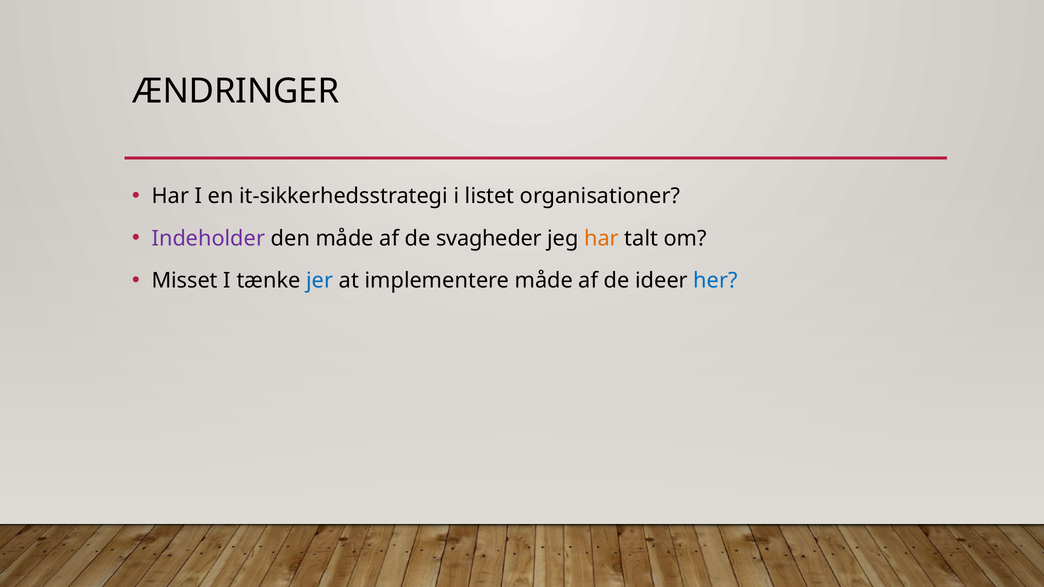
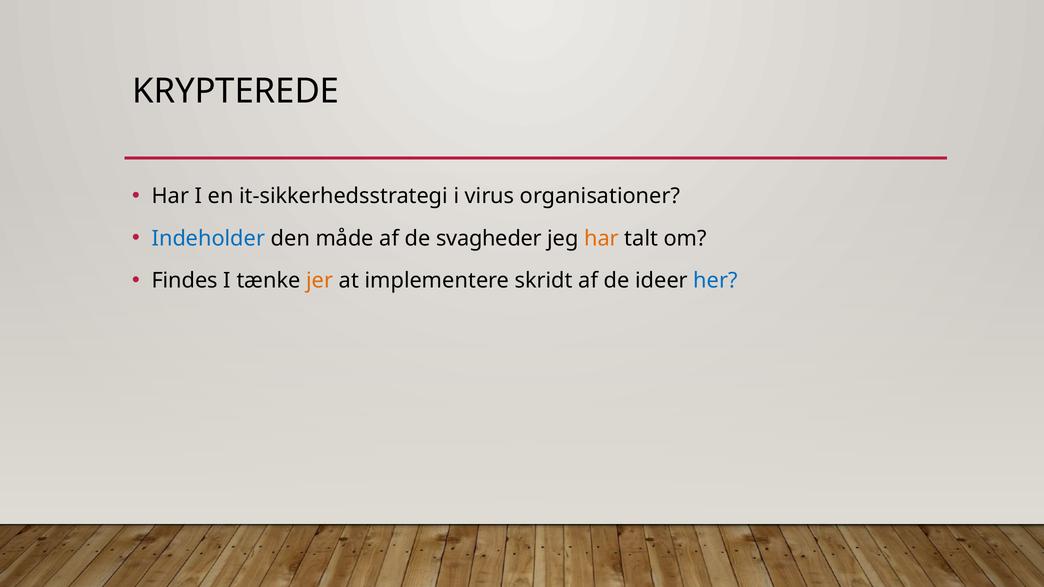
ÆNDRINGER: ÆNDRINGER -> KRYPTEREDE
listet: listet -> virus
Indeholder colour: purple -> blue
Misset: Misset -> Findes
jer colour: blue -> orange
implementere måde: måde -> skridt
